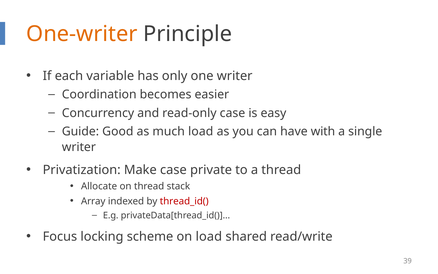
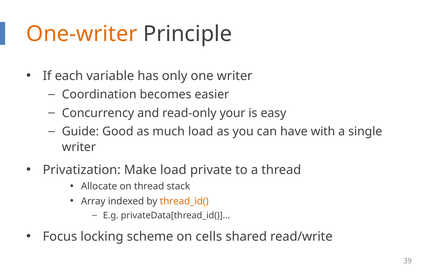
read-only case: case -> your
Make case: case -> load
thread_id( colour: red -> orange
on load: load -> cells
